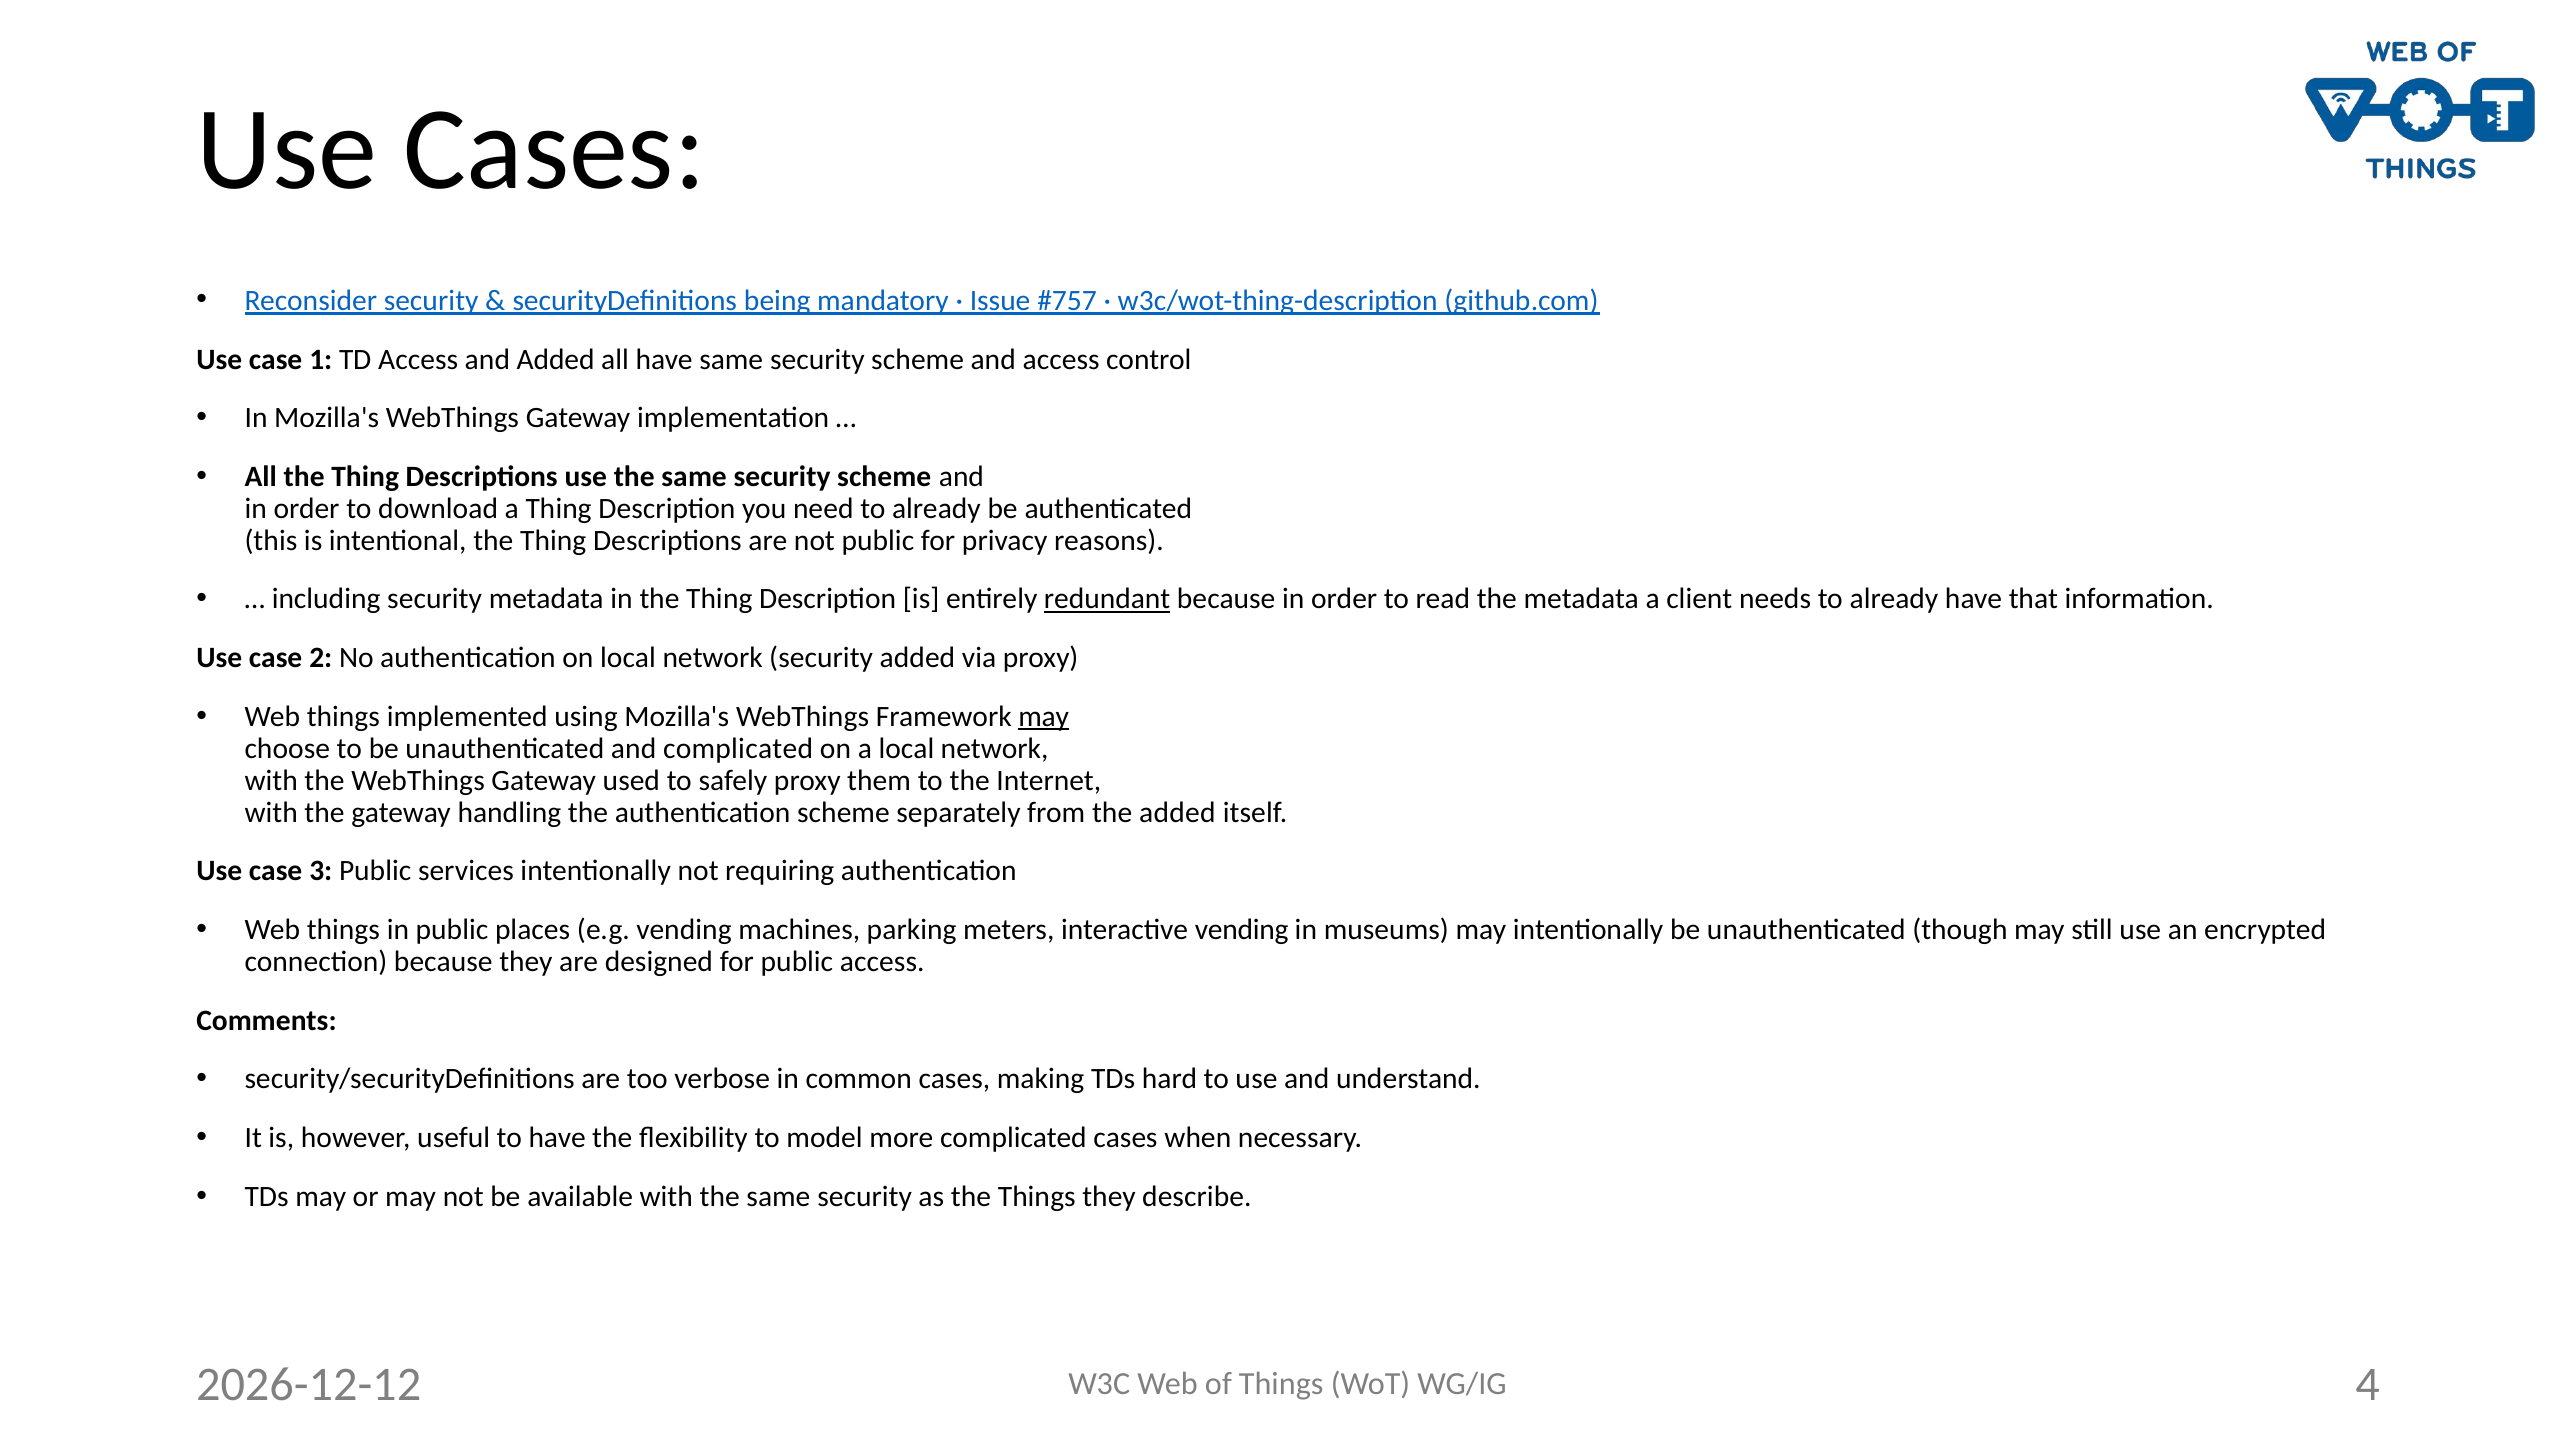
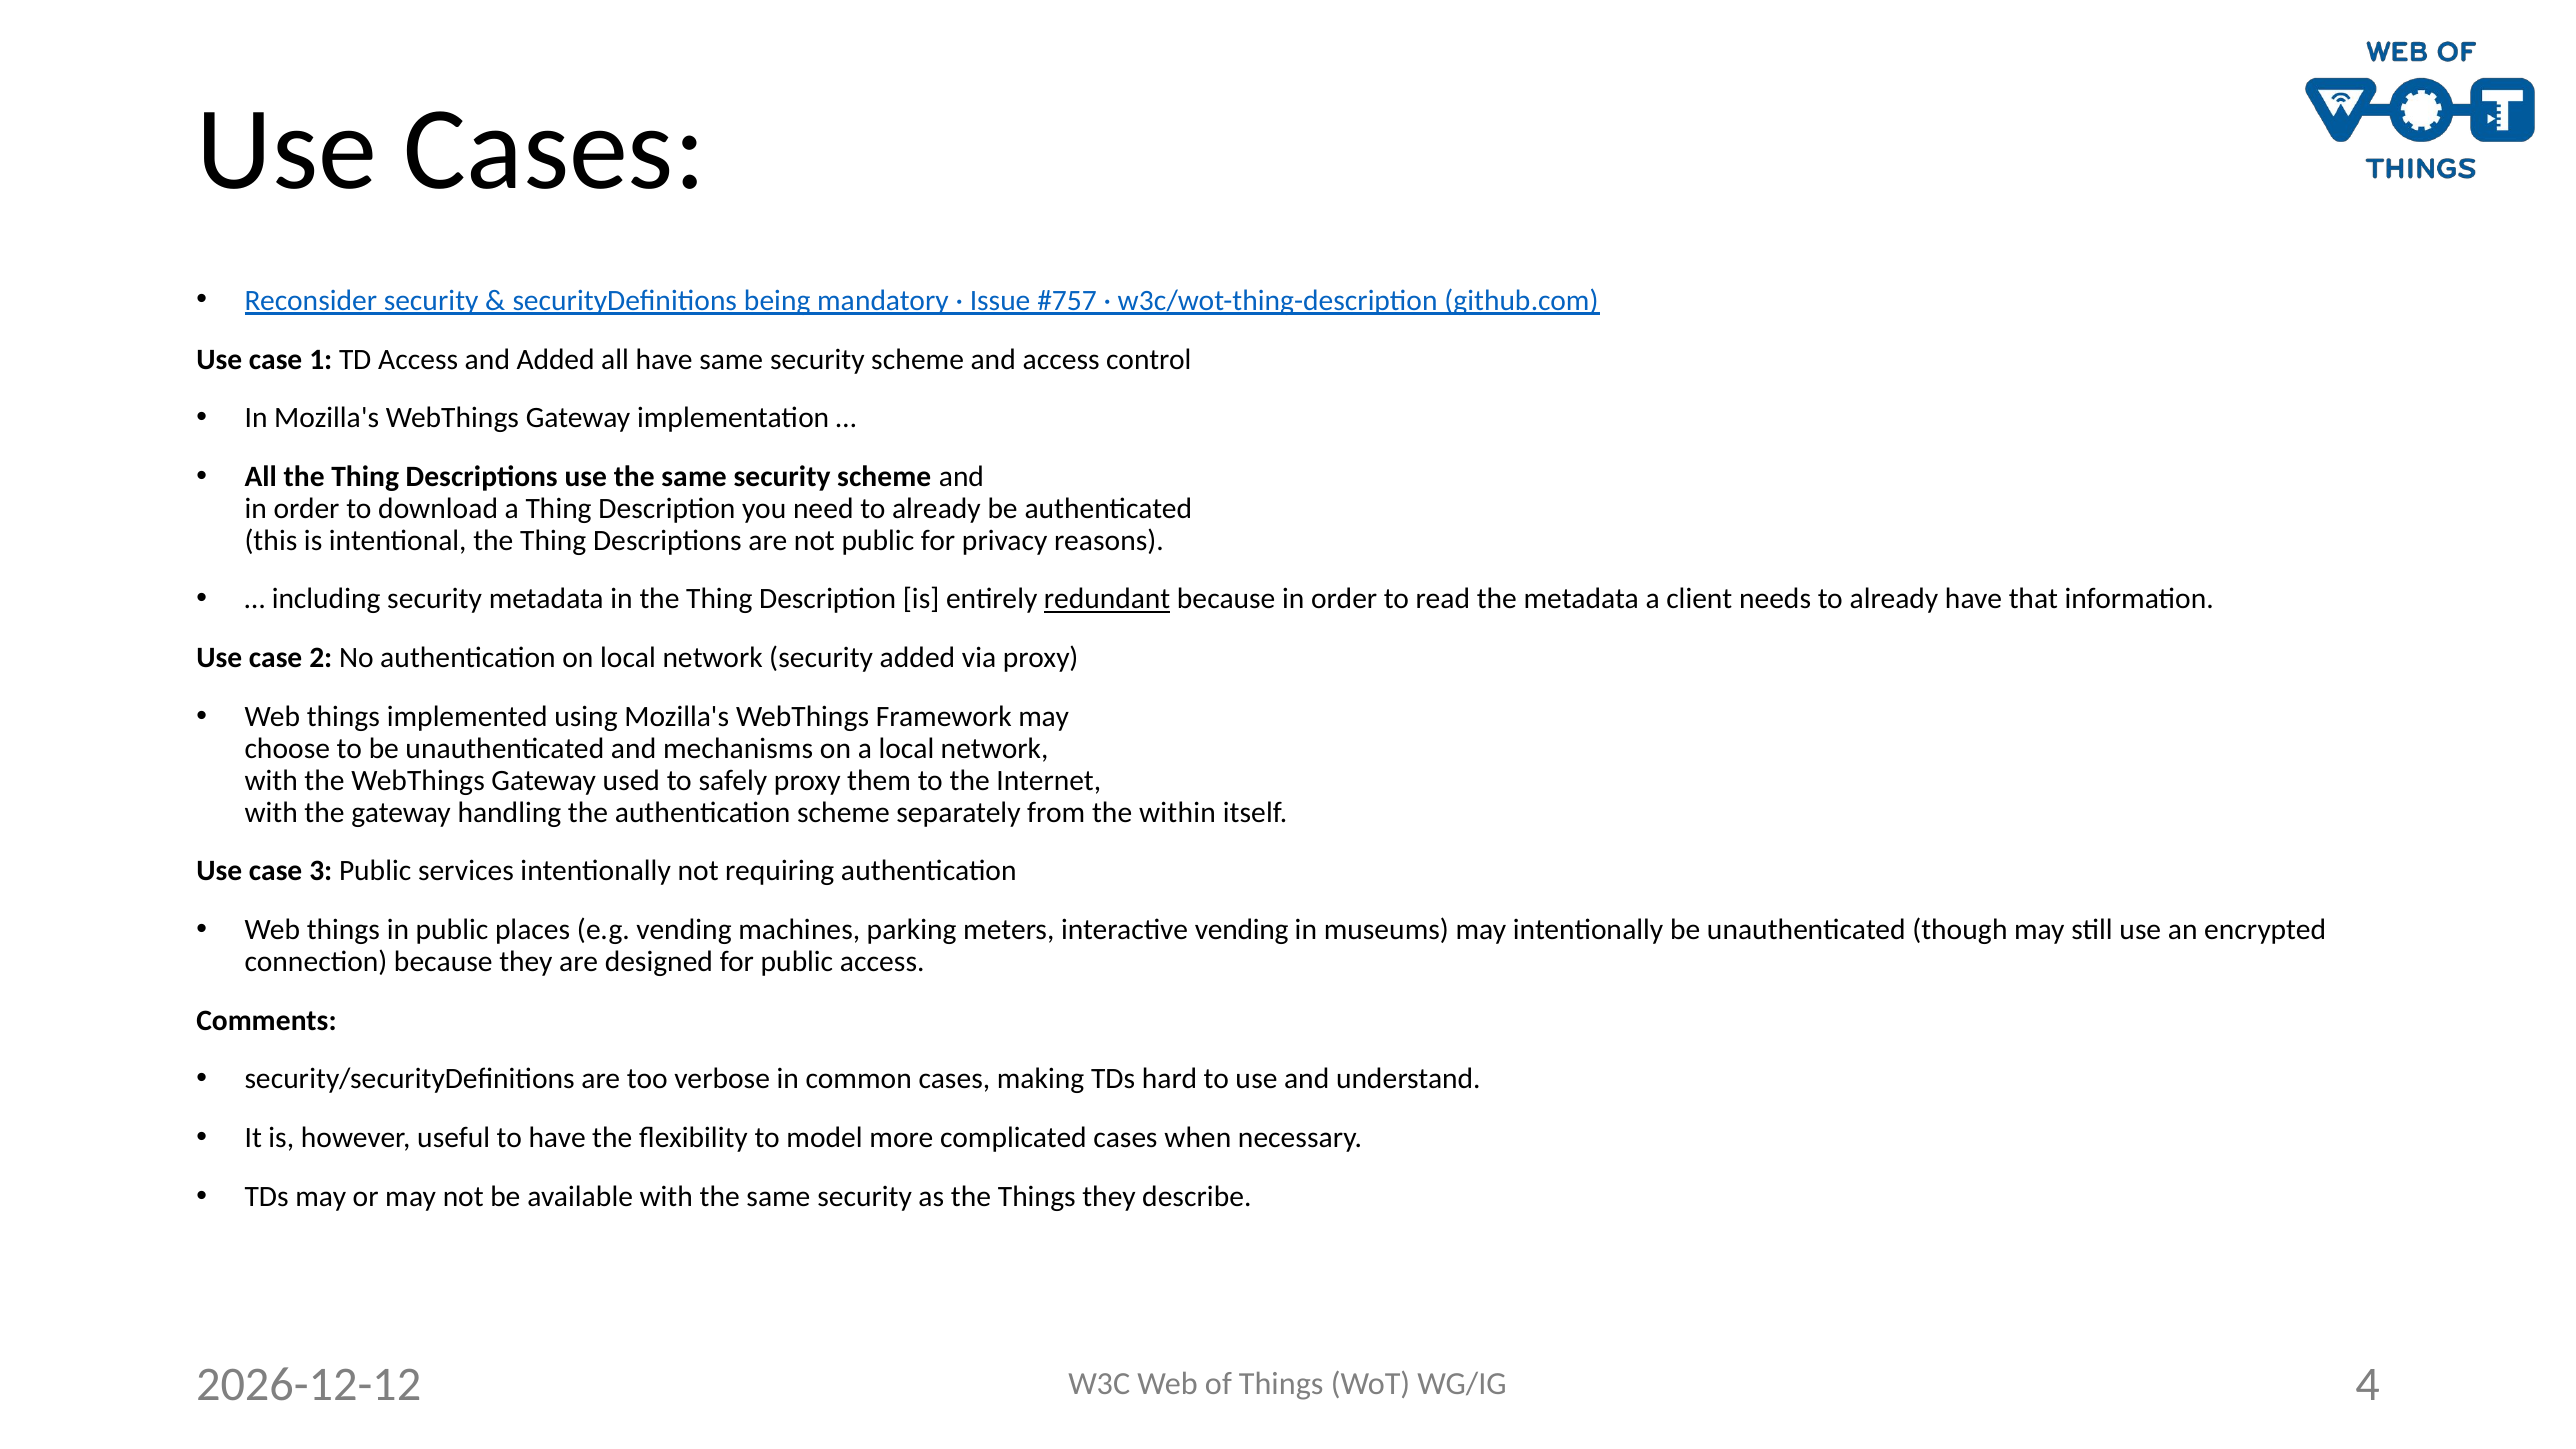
may at (1044, 717) underline: present -> none
and complicated: complicated -> mechanisms
the added: added -> within
